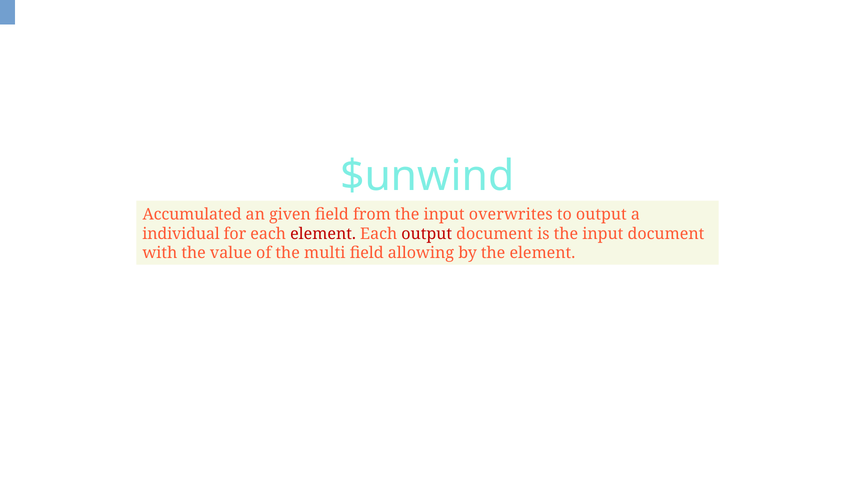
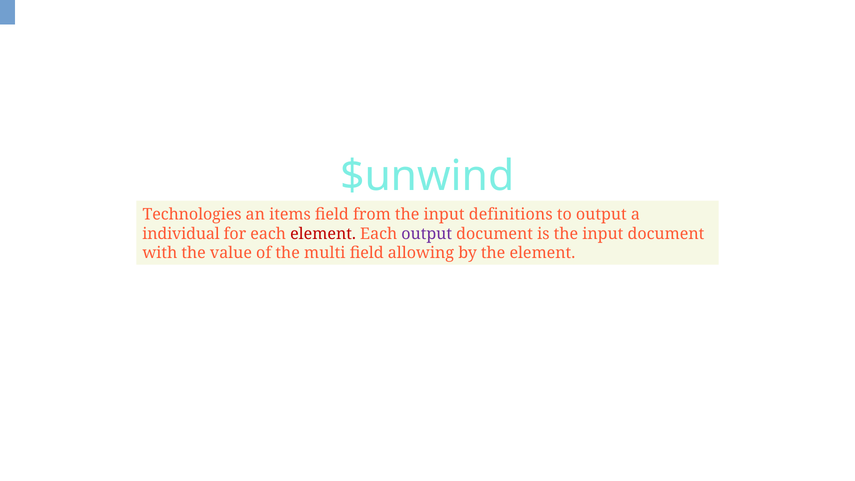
Accumulated: Accumulated -> Technologies
given: given -> items
overwrites: overwrites -> definitions
output at (427, 234) colour: red -> purple
